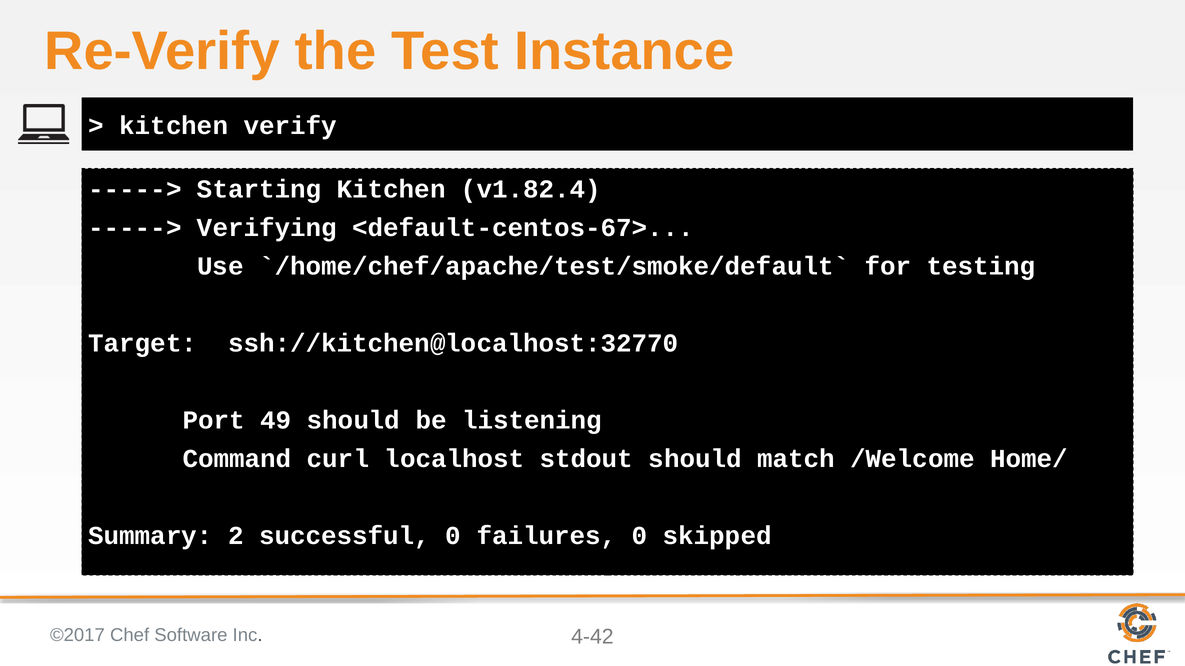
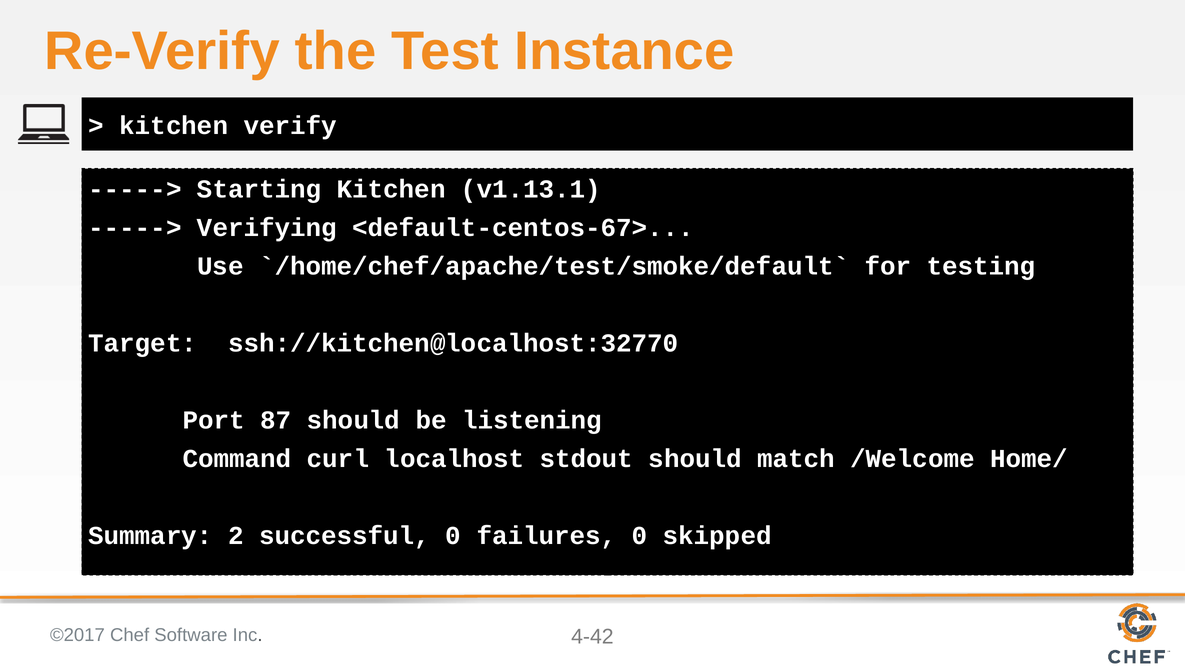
v1.82.4: v1.82.4 -> v1.13.1
49: 49 -> 87
